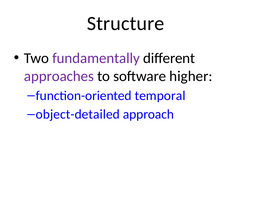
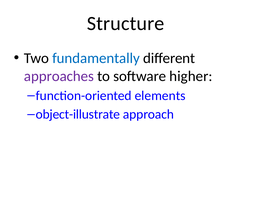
fundamentally colour: purple -> blue
temporal: temporal -> elements
object-detailed: object-detailed -> object-illustrate
